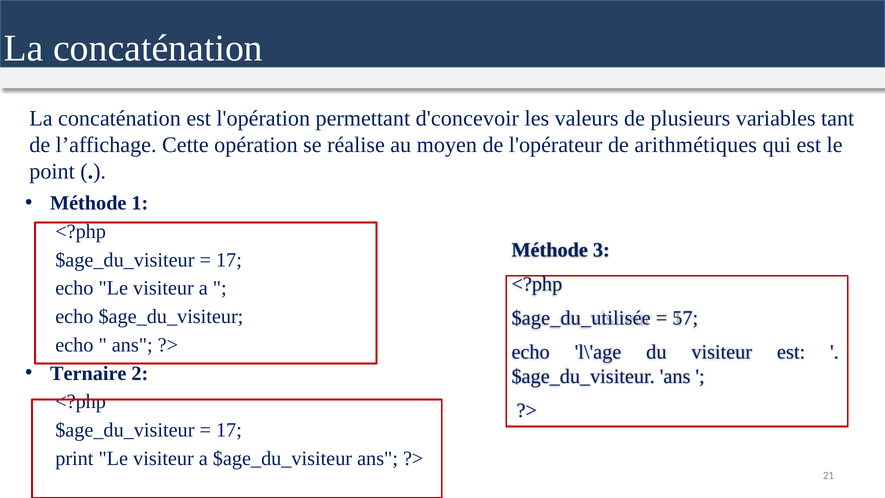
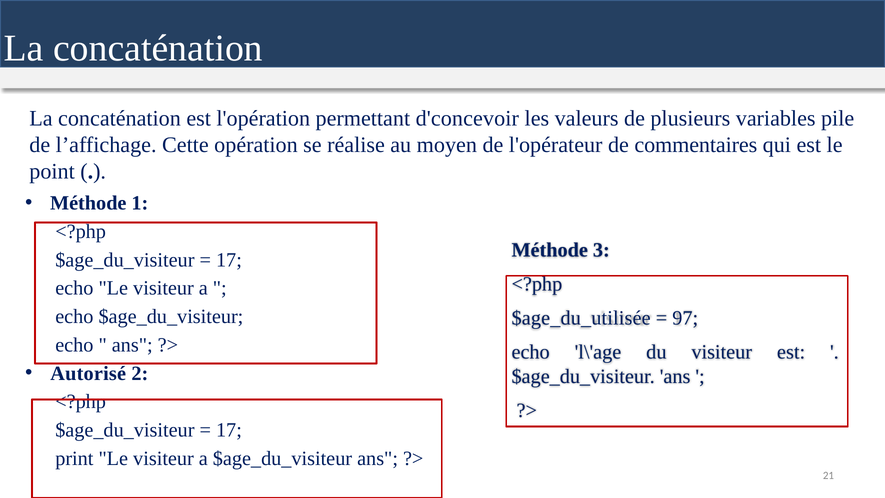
tant: tant -> pile
arithmétiques: arithmétiques -> commentaires
57: 57 -> 97
Ternaire: Ternaire -> Autorisé
